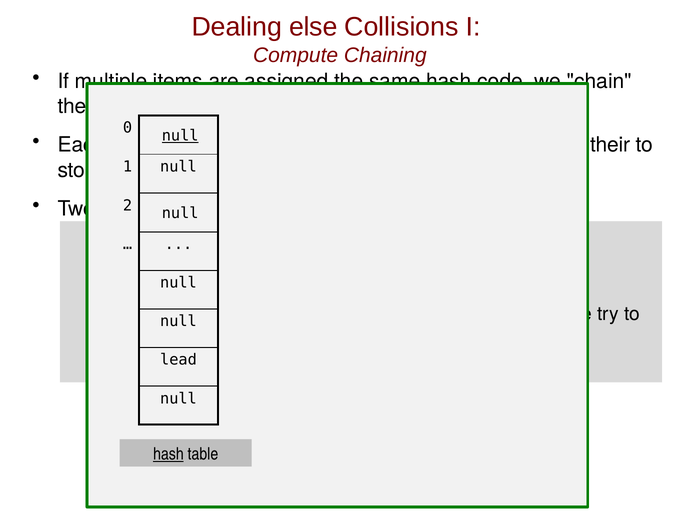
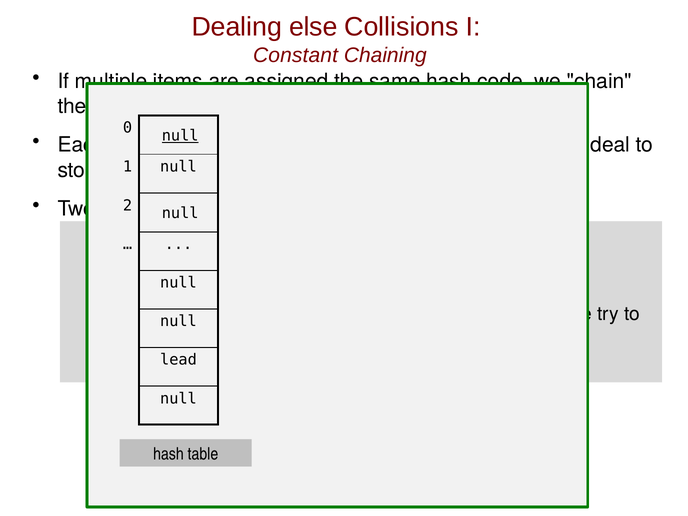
Compute: Compute -> Constant
their: their -> deal
hash at (168, 454) underline: present -> none
